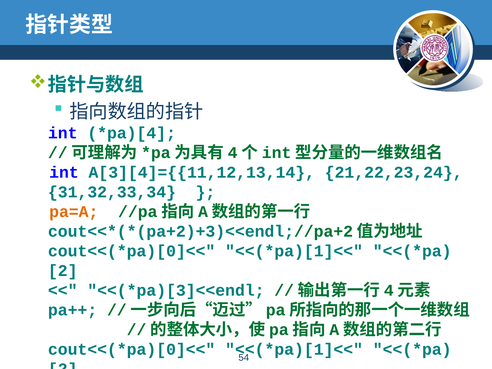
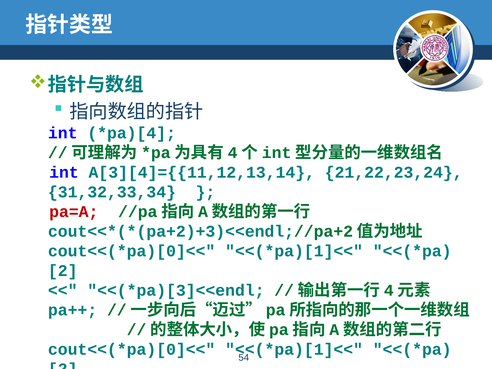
pa=A colour: orange -> red
